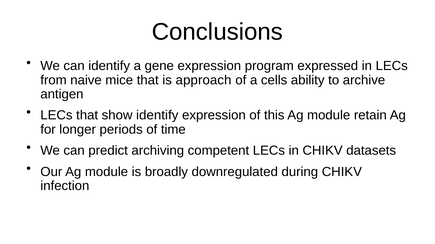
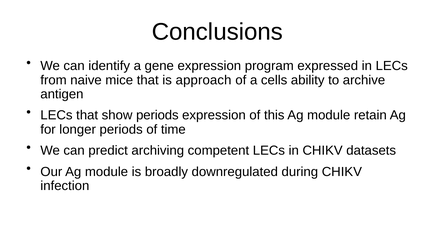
show identify: identify -> periods
